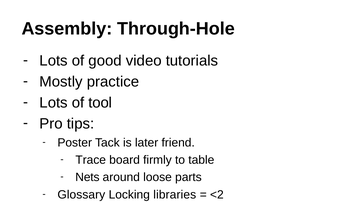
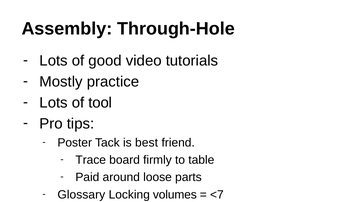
later: later -> best
Nets: Nets -> Paid
libraries: libraries -> volumes
<2: <2 -> <7
